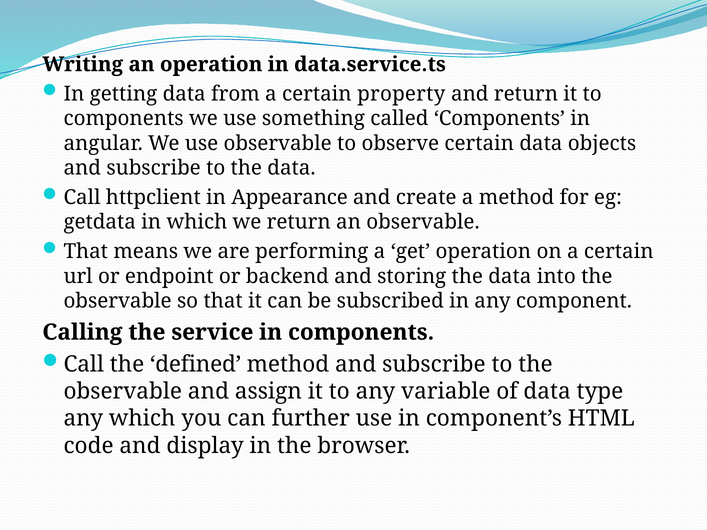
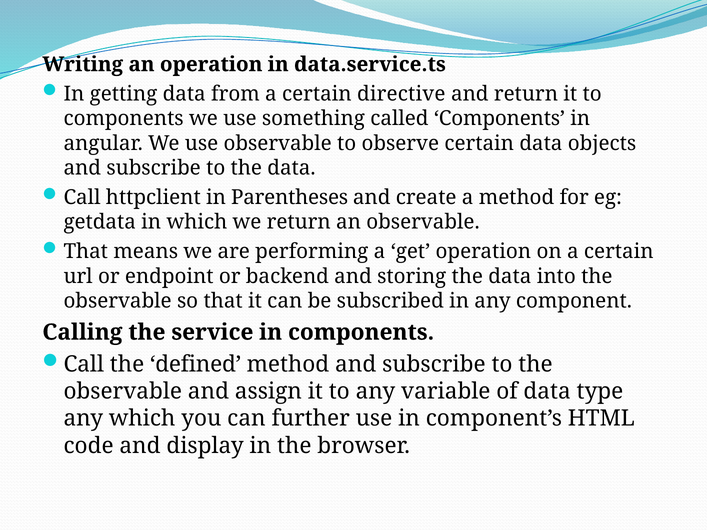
property: property -> directive
Appearance: Appearance -> Parentheses
